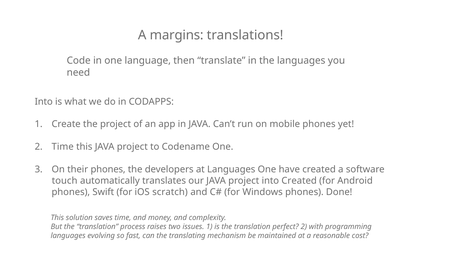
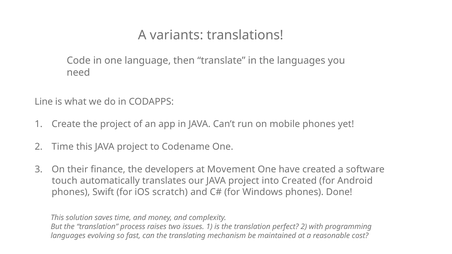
margins: margins -> variants
Into at (44, 102): Into -> Line
their phones: phones -> finance
at Languages: Languages -> Movement
